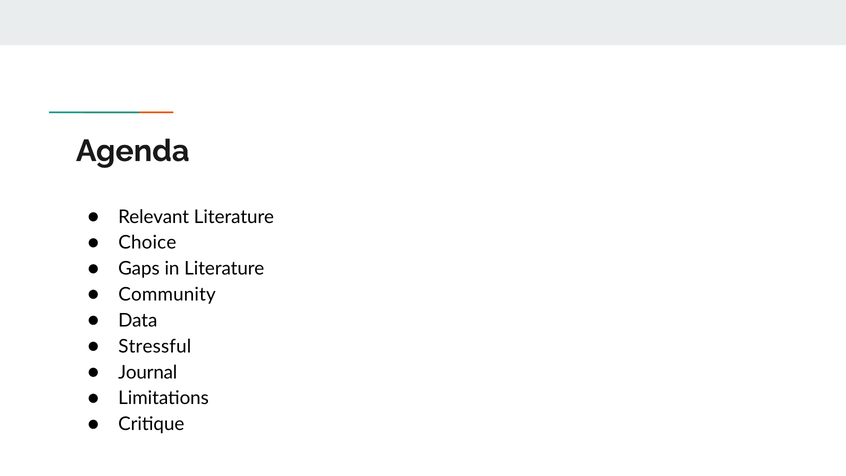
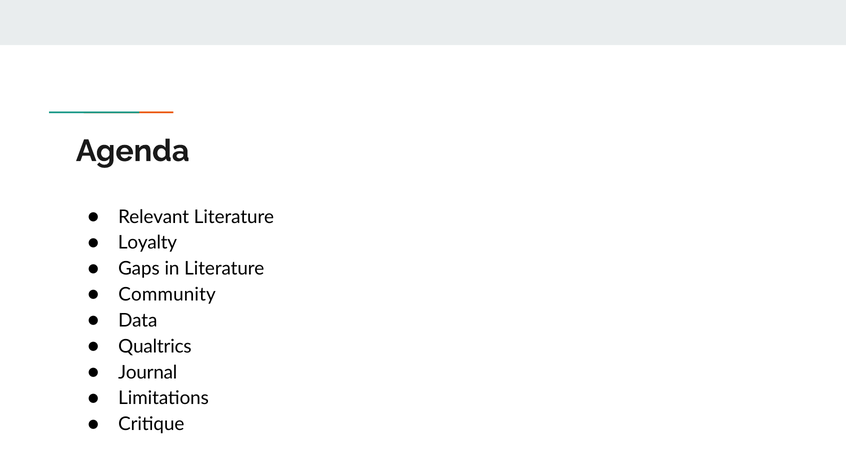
Choice: Choice -> Loyalty
Stressful: Stressful -> Qualtrics
